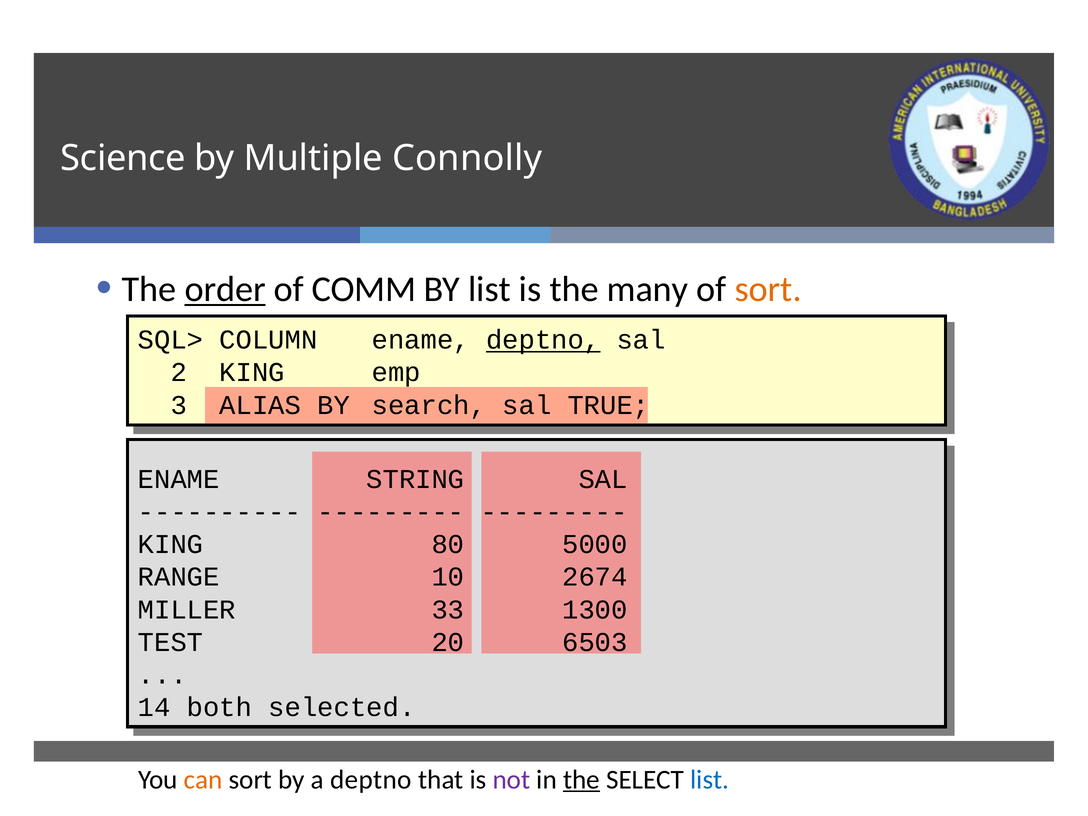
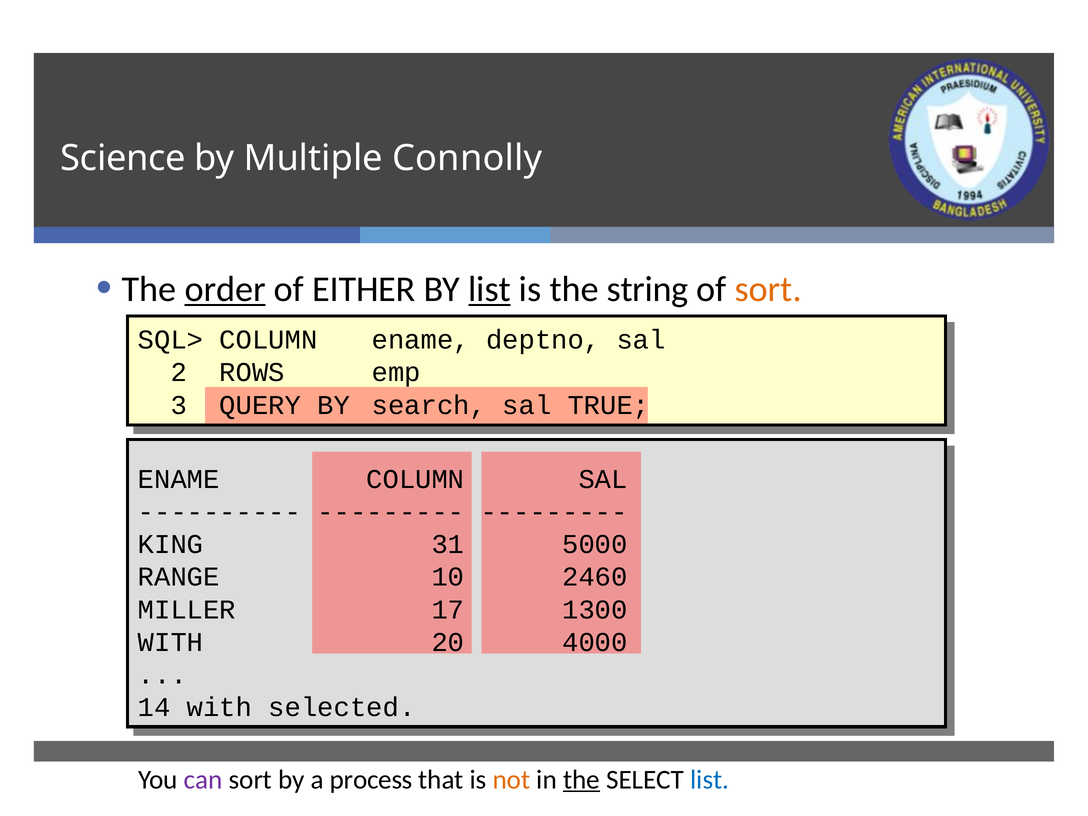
COMM: COMM -> EITHER
list at (490, 289) underline: none -> present
many: many -> string
deptno at (543, 340) underline: present -> none
2 KING: KING -> ROWS
ALIAS: ALIAS -> QUERY
ENAME STRING: STRING -> COLUMN
80: 80 -> 31
2674: 2674 -> 2460
33: 33 -> 17
TEST at (171, 642): TEST -> WITH
6503: 6503 -> 4000
14 both: both -> with
can colour: orange -> purple
a deptno: deptno -> process
not colour: purple -> orange
